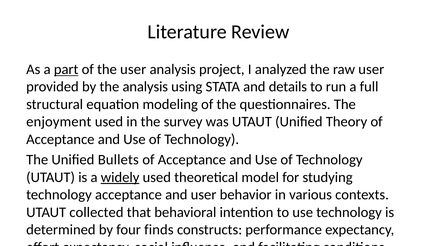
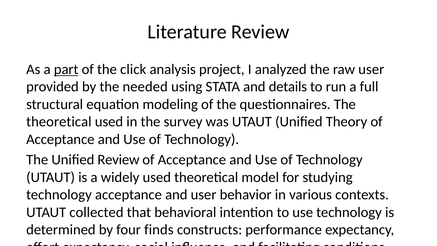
the user: user -> click
the analysis: analysis -> needed
enjoyment at (59, 122): enjoyment -> theoretical
Unified Bullets: Bullets -> Review
widely underline: present -> none
